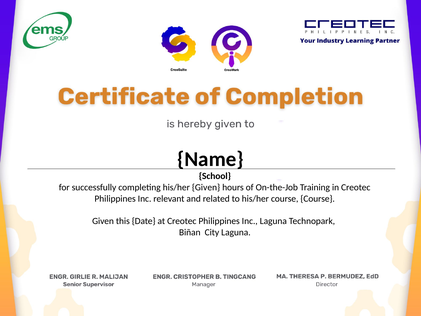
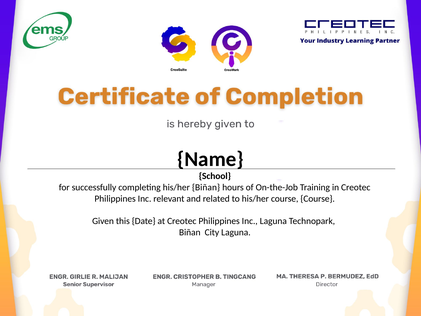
his/her Given: Given -> Biñan
